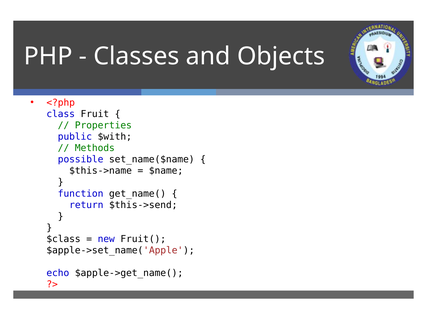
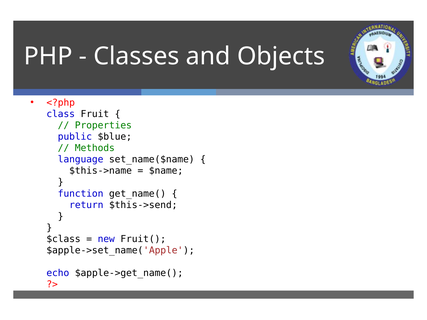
$with: $with -> $blue
possible: possible -> language
